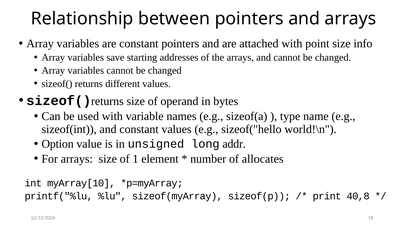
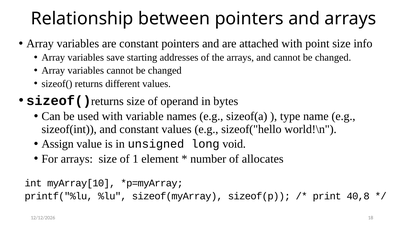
Option: Option -> Assign
addr: addr -> void
